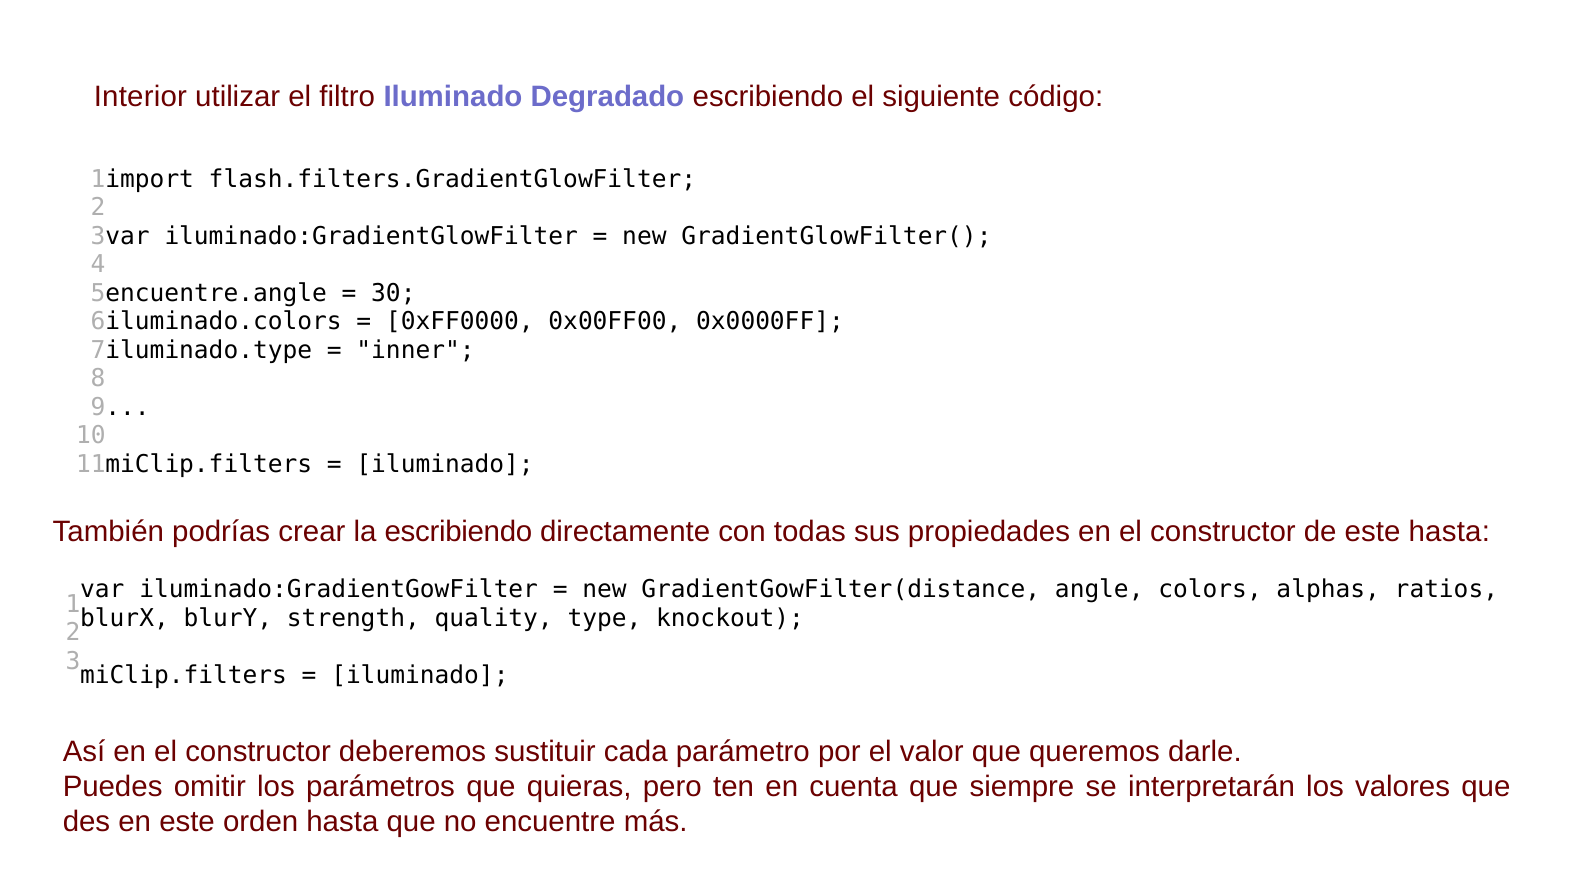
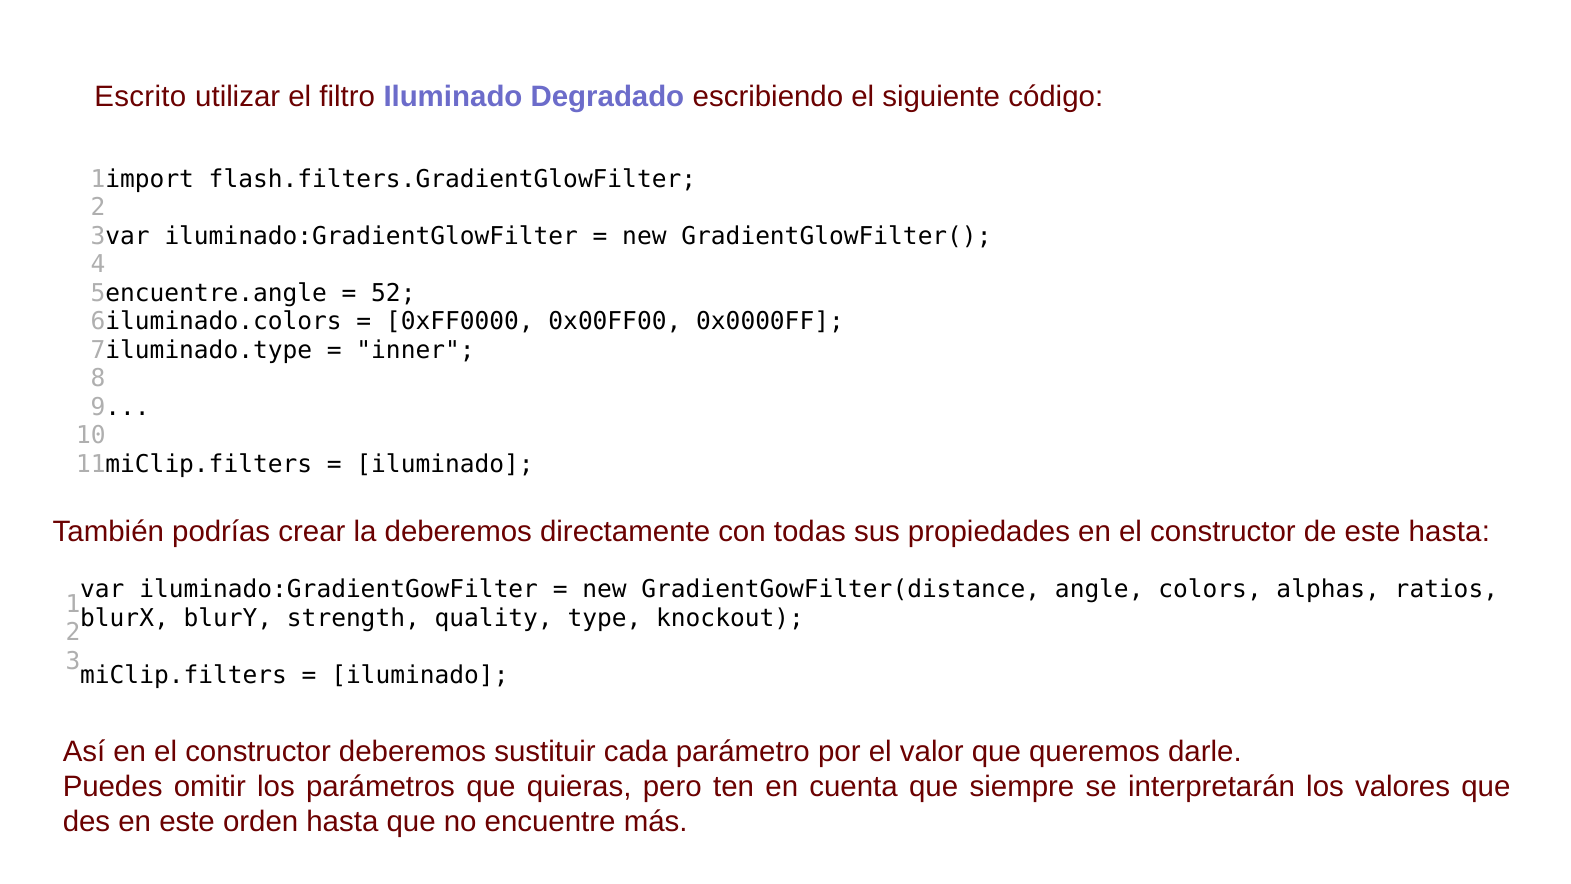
Interior: Interior -> Escrito
30: 30 -> 52
la escribiendo: escribiendo -> deberemos
